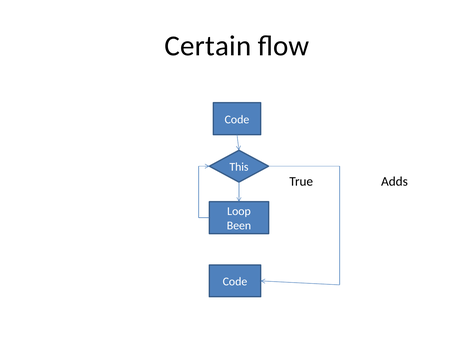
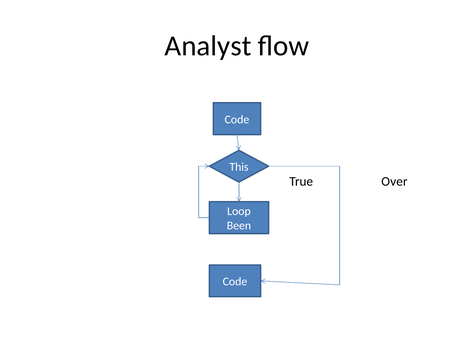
Certain: Certain -> Analyst
Adds: Adds -> Over
